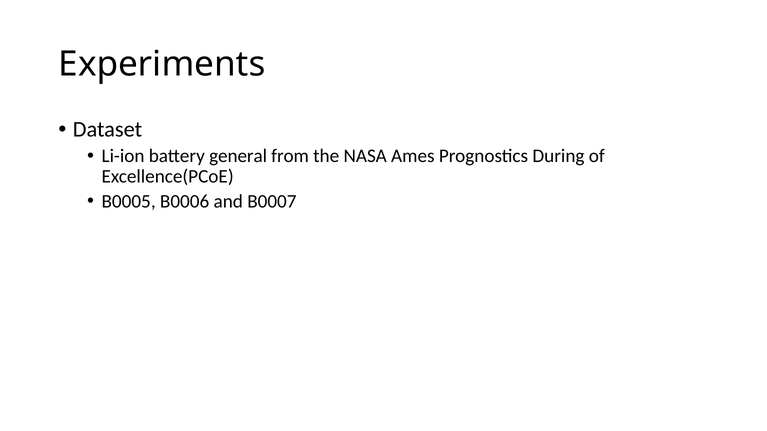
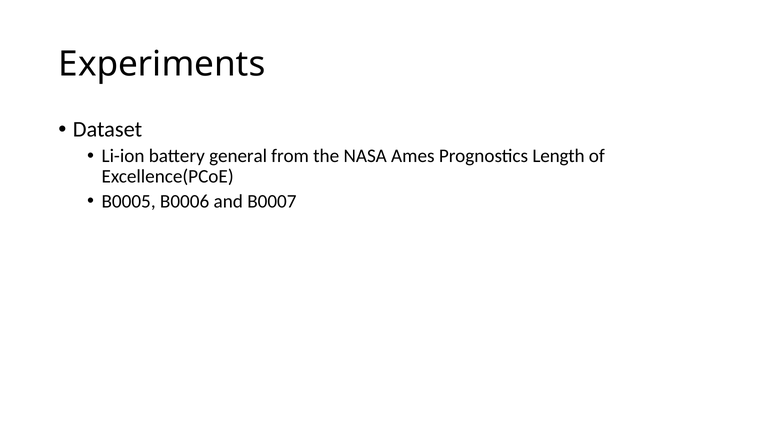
During: During -> Length
